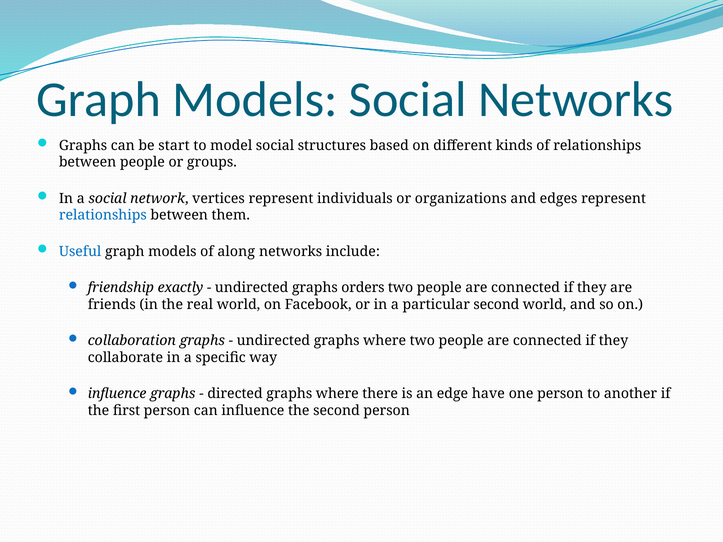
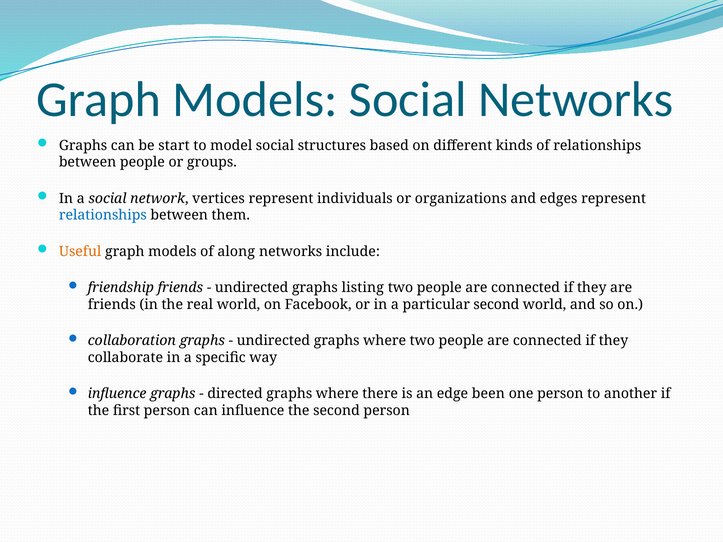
Useful colour: blue -> orange
friendship exactly: exactly -> friends
orders: orders -> listing
have: have -> been
